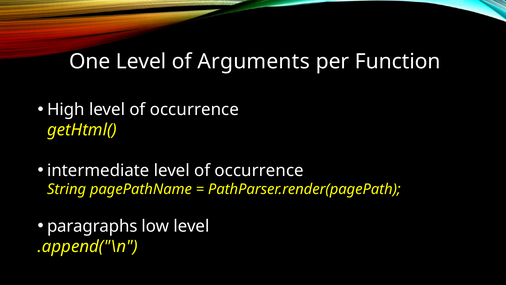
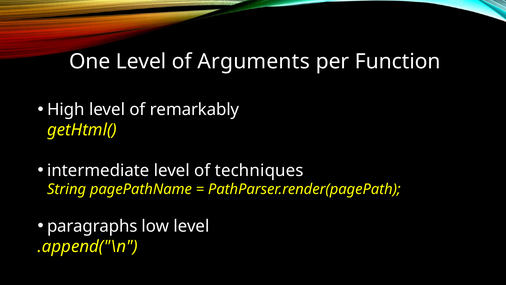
High level of occurrence: occurrence -> remarkably
intermediate level of occurrence: occurrence -> techniques
